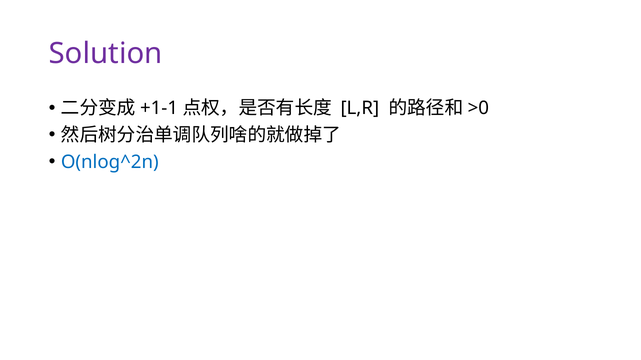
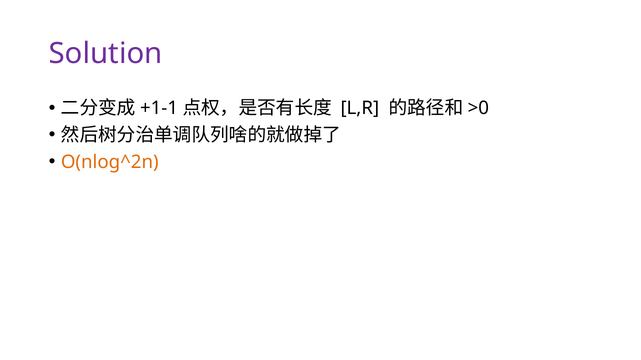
O(nlog^2n colour: blue -> orange
